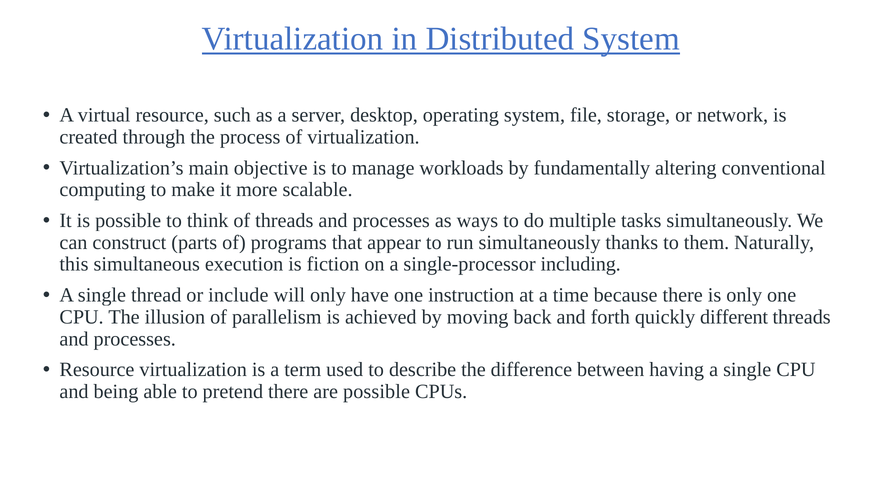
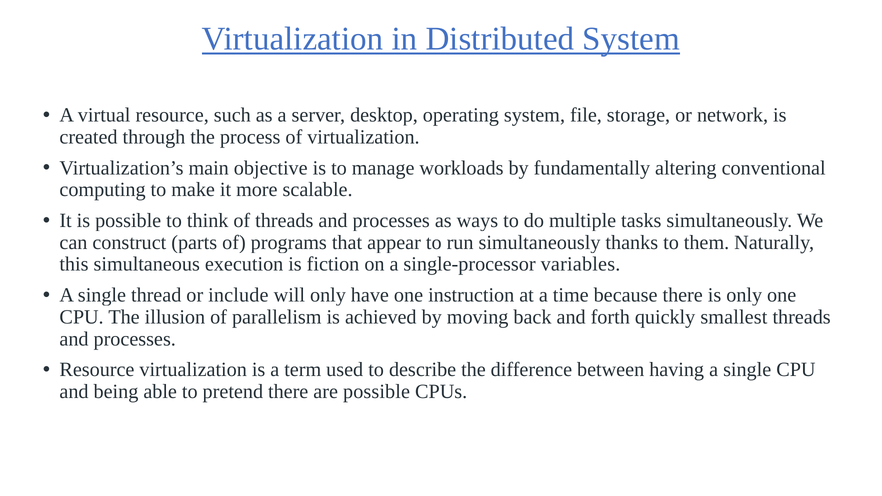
including: including -> variables
different: different -> smallest
